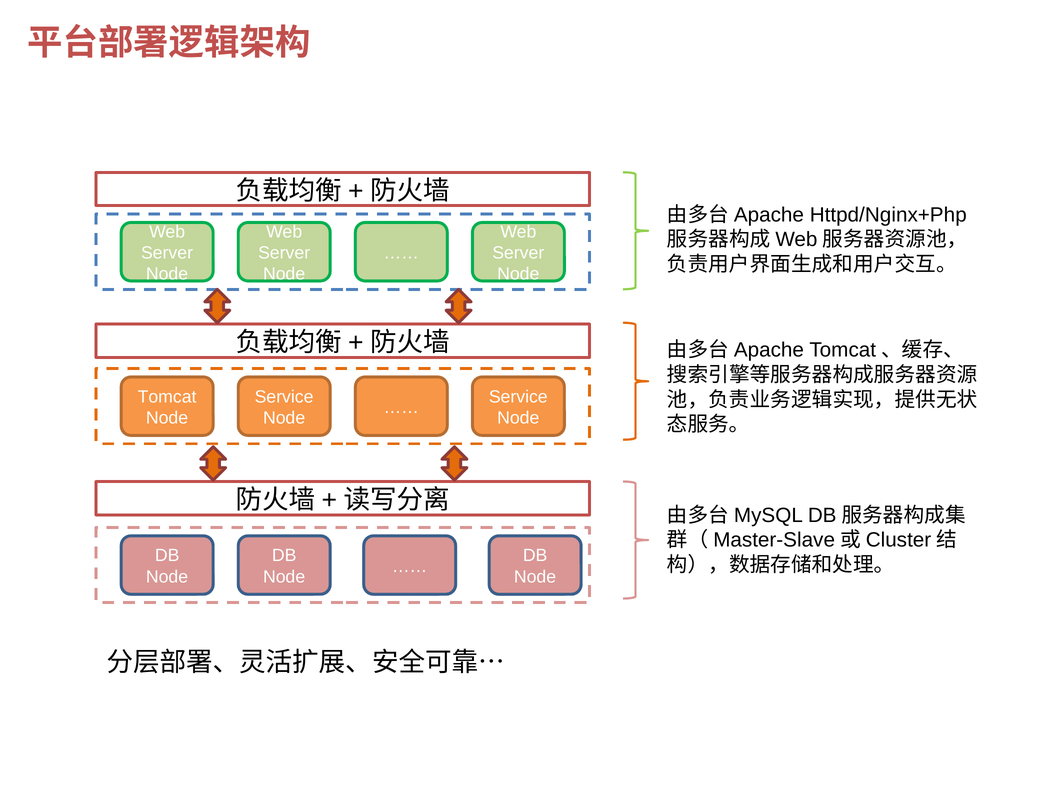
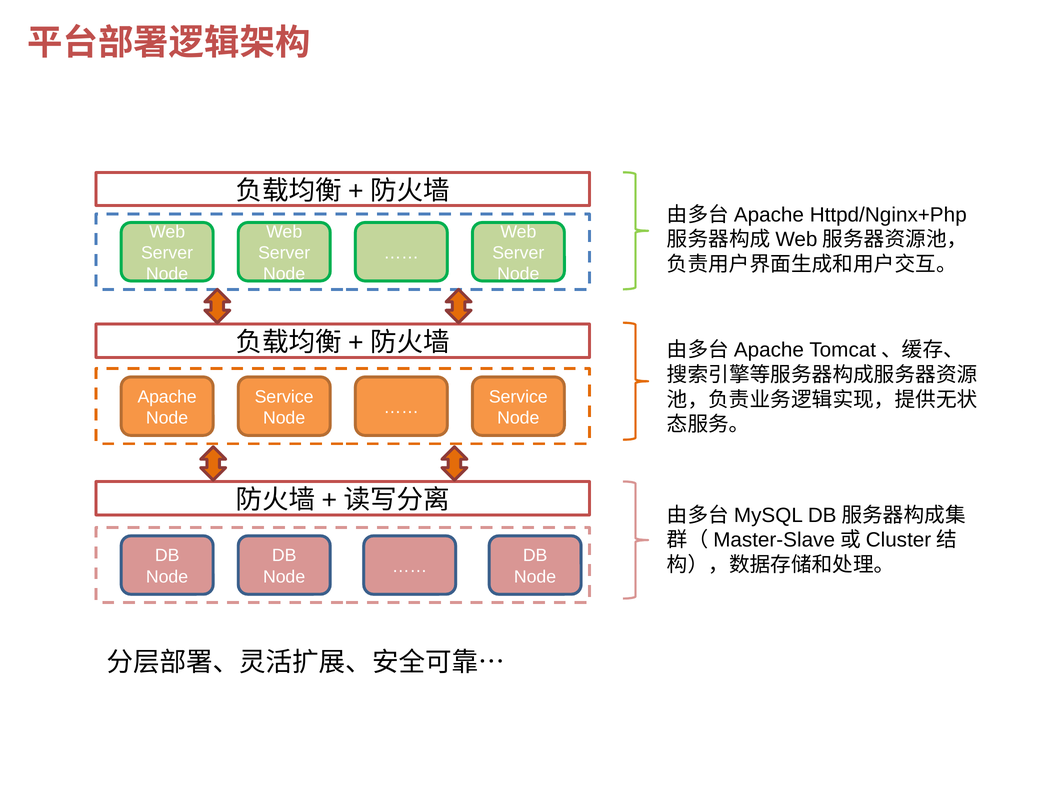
Tomcat at (167, 397): Tomcat -> Apache
